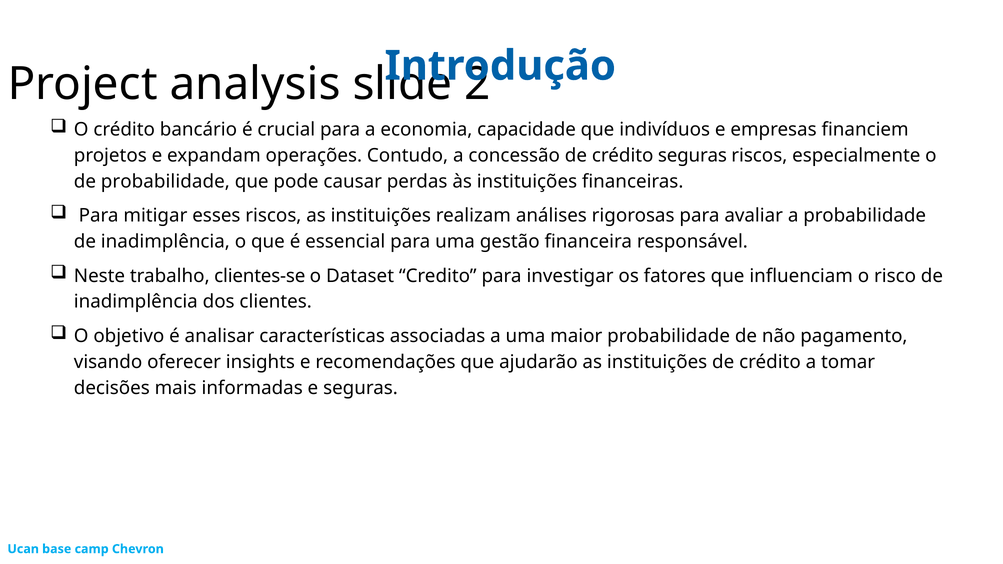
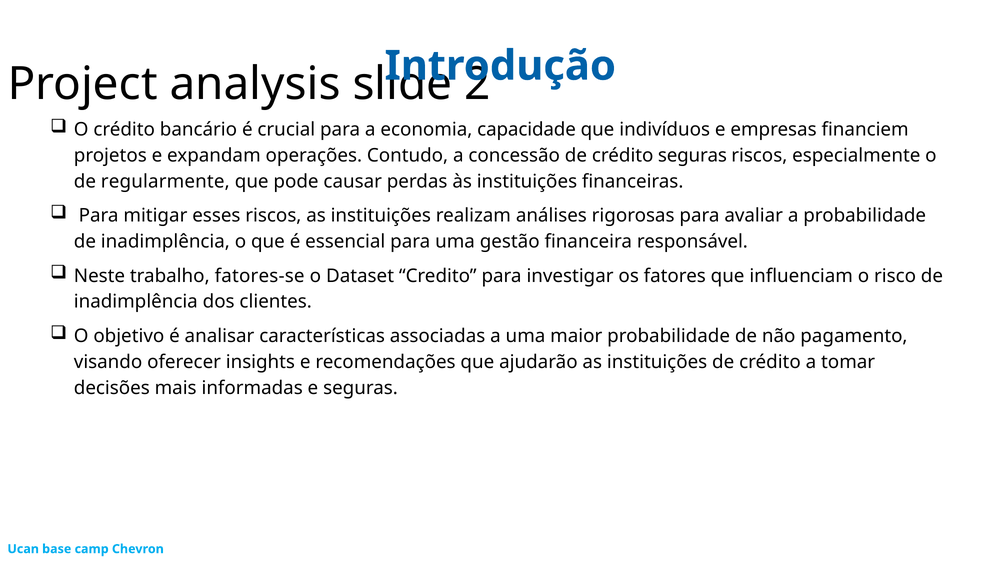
de probabilidade: probabilidade -> regularmente
clientes-se: clientes-se -> fatores-se
